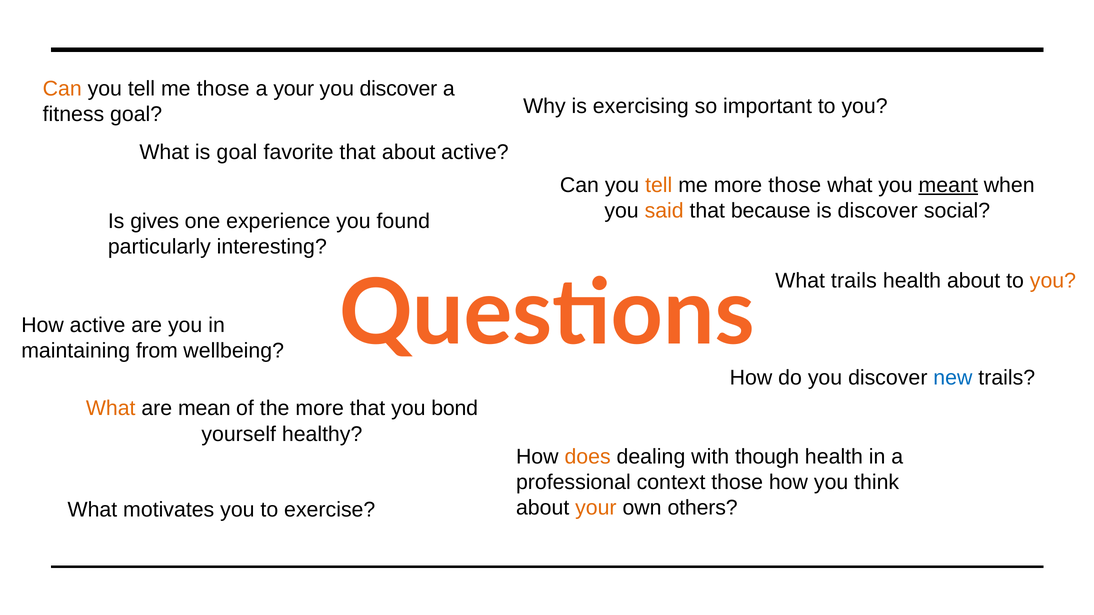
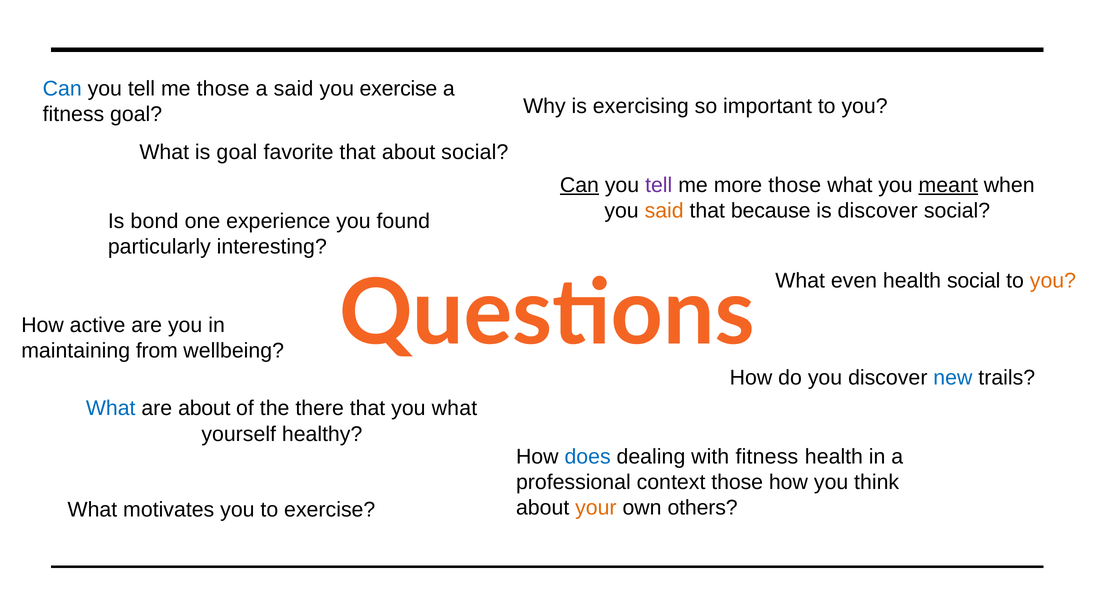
Can at (62, 89) colour: orange -> blue
a your: your -> said
discover at (398, 89): discover -> exercise
about active: active -> social
Can at (579, 185) underline: none -> present
tell at (659, 185) colour: orange -> purple
gives: gives -> bond
What trails: trails -> even
health about: about -> social
What at (111, 409) colour: orange -> blue
are mean: mean -> about
the more: more -> there
you bond: bond -> what
does colour: orange -> blue
with though: though -> fitness
